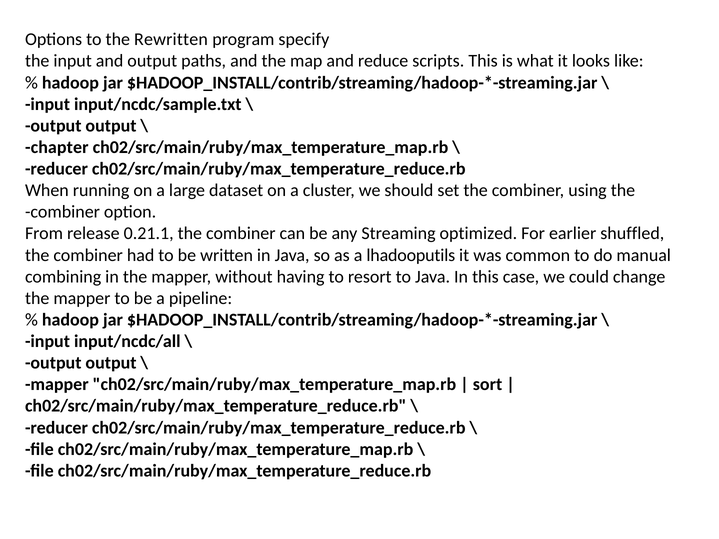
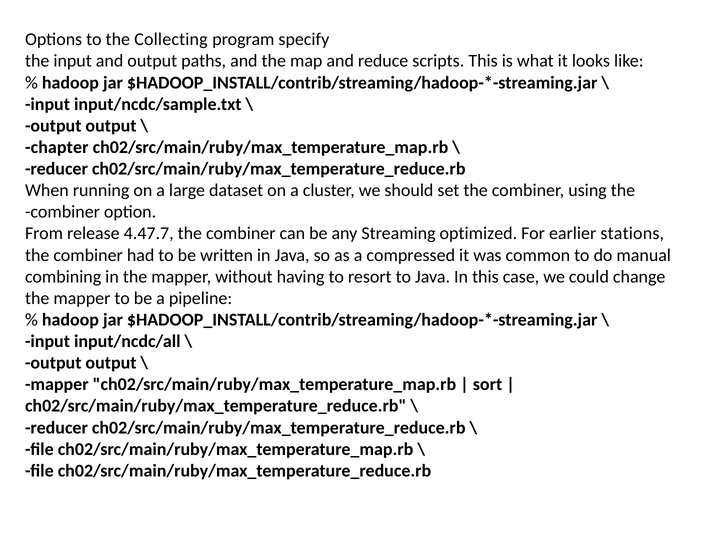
Rewritten: Rewritten -> Collecting
0.21.1: 0.21.1 -> 4.47.7
shuffled: shuffled -> stations
lhadooputils: lhadooputils -> compressed
